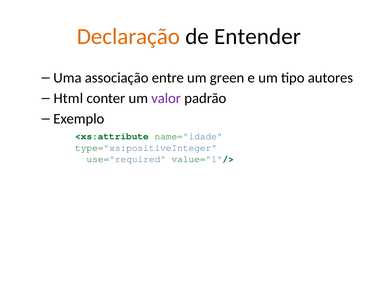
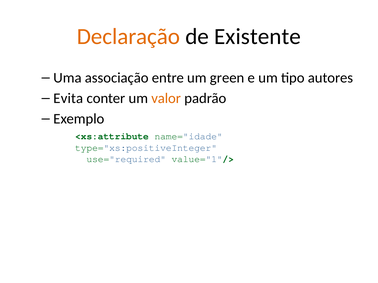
Entender: Entender -> Existente
Html: Html -> Evita
valor colour: purple -> orange
